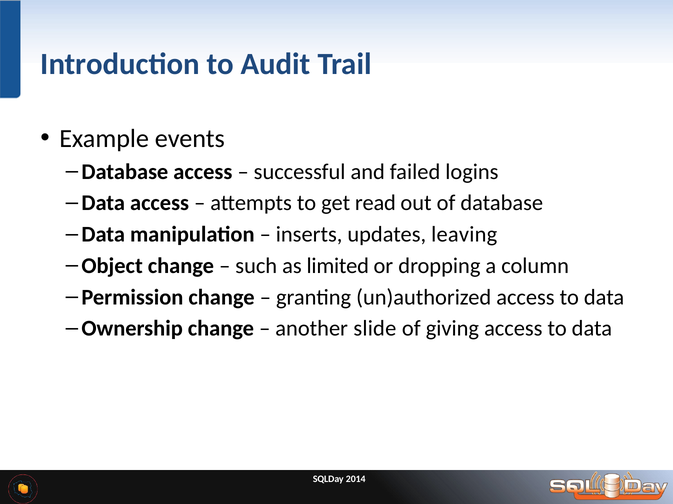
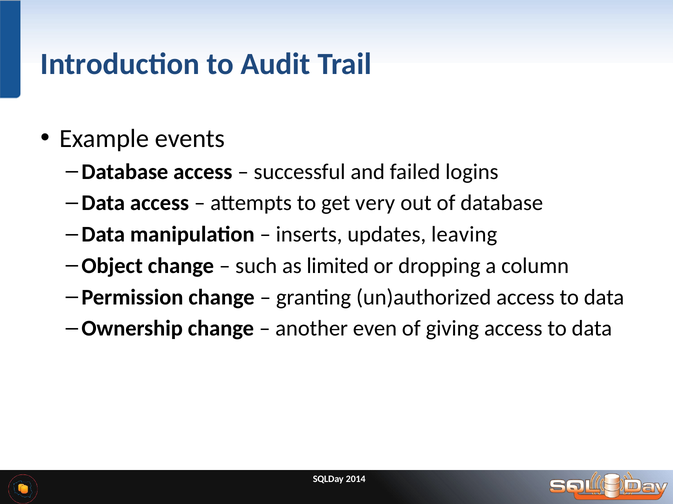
read: read -> very
slide: slide -> even
